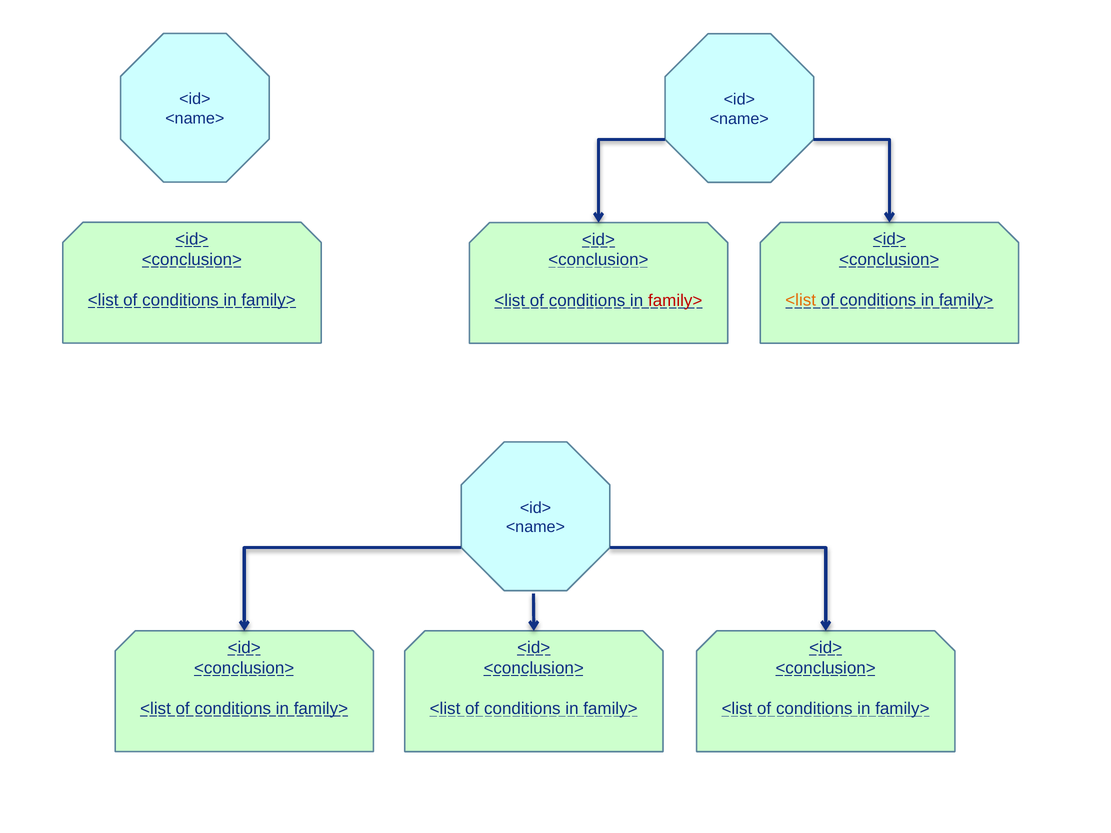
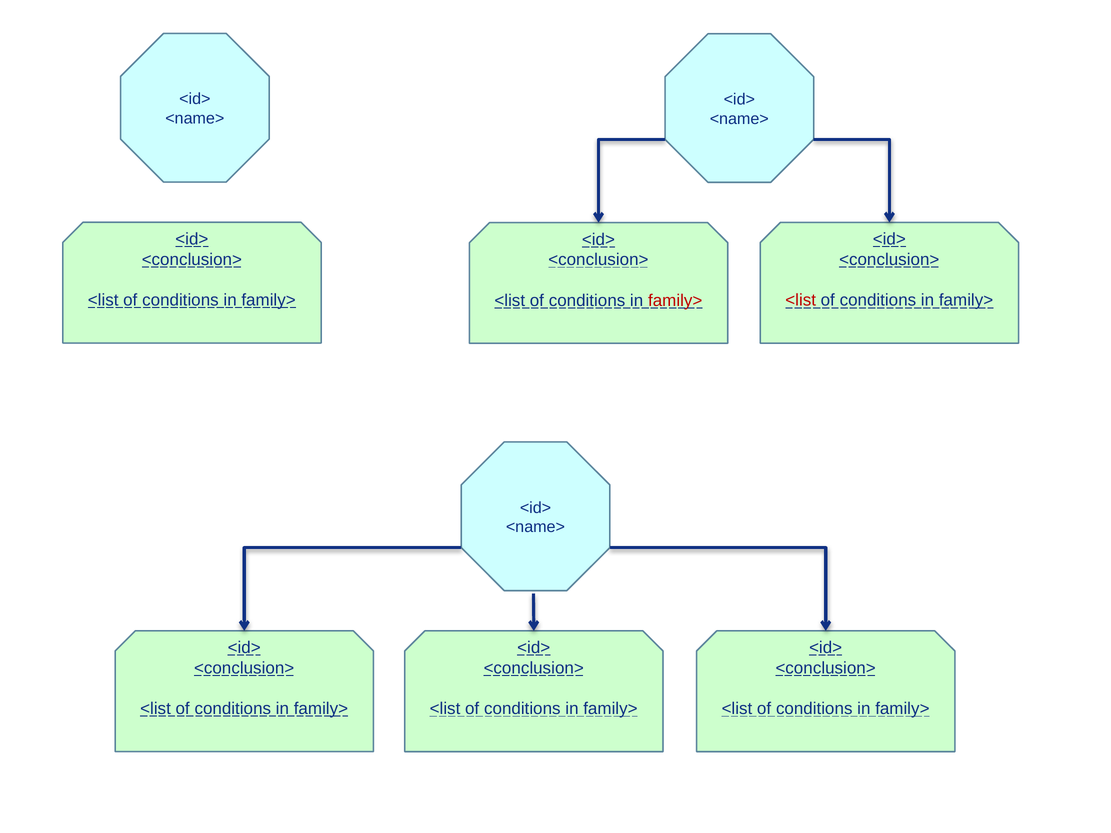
<list at (801, 300) colour: orange -> red
